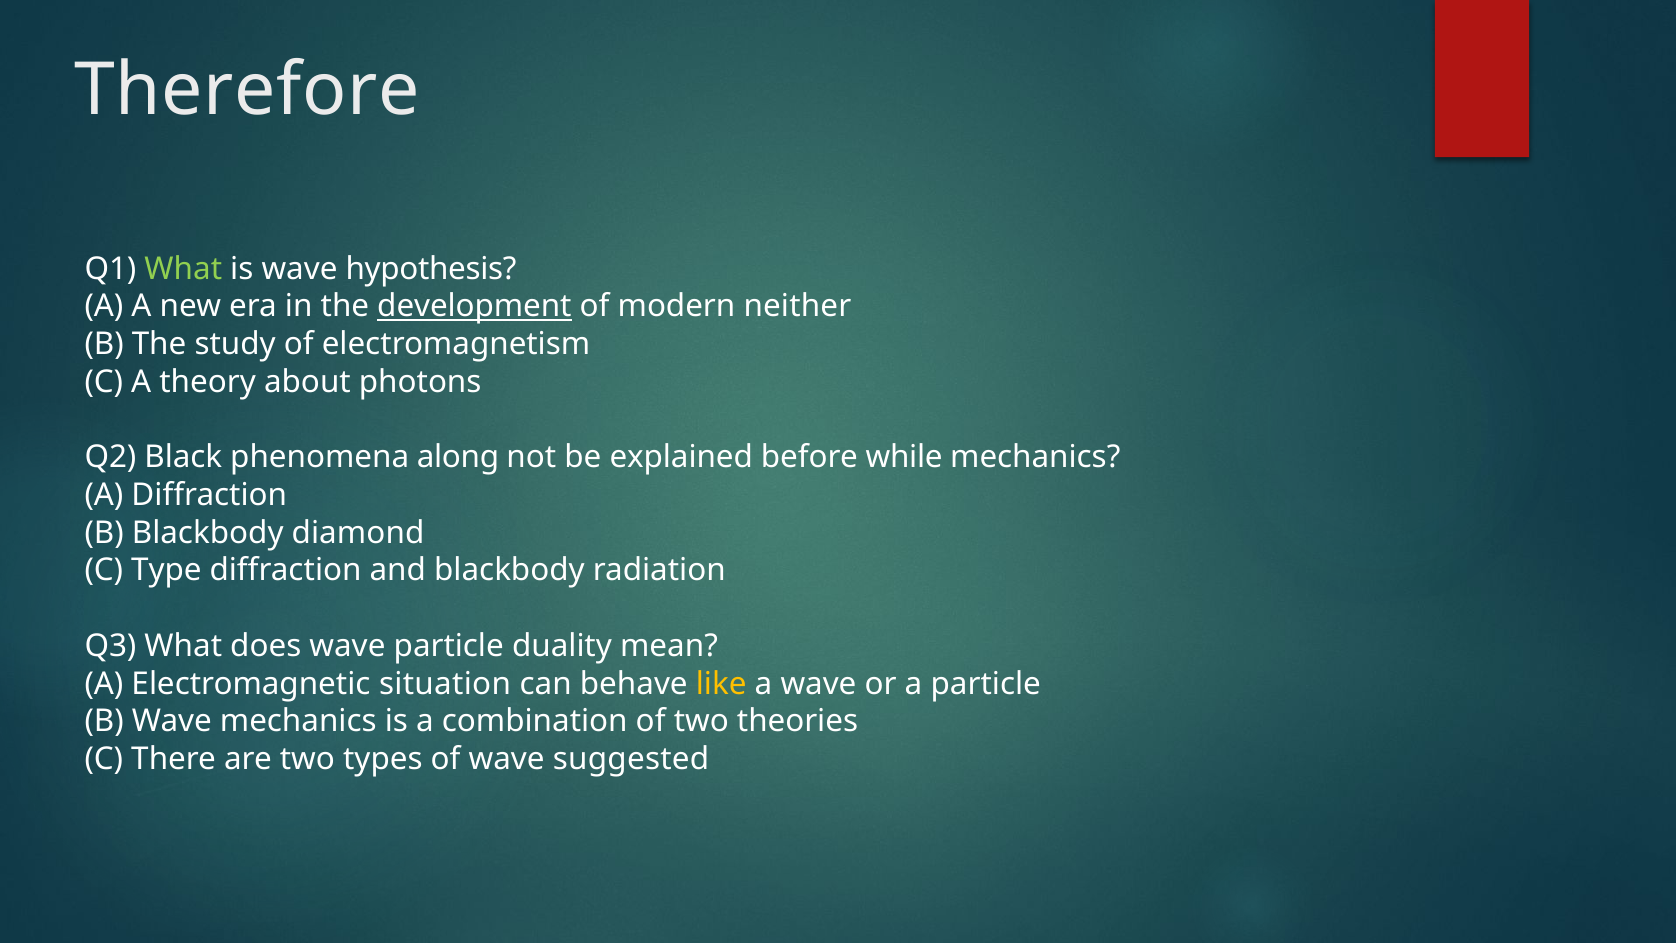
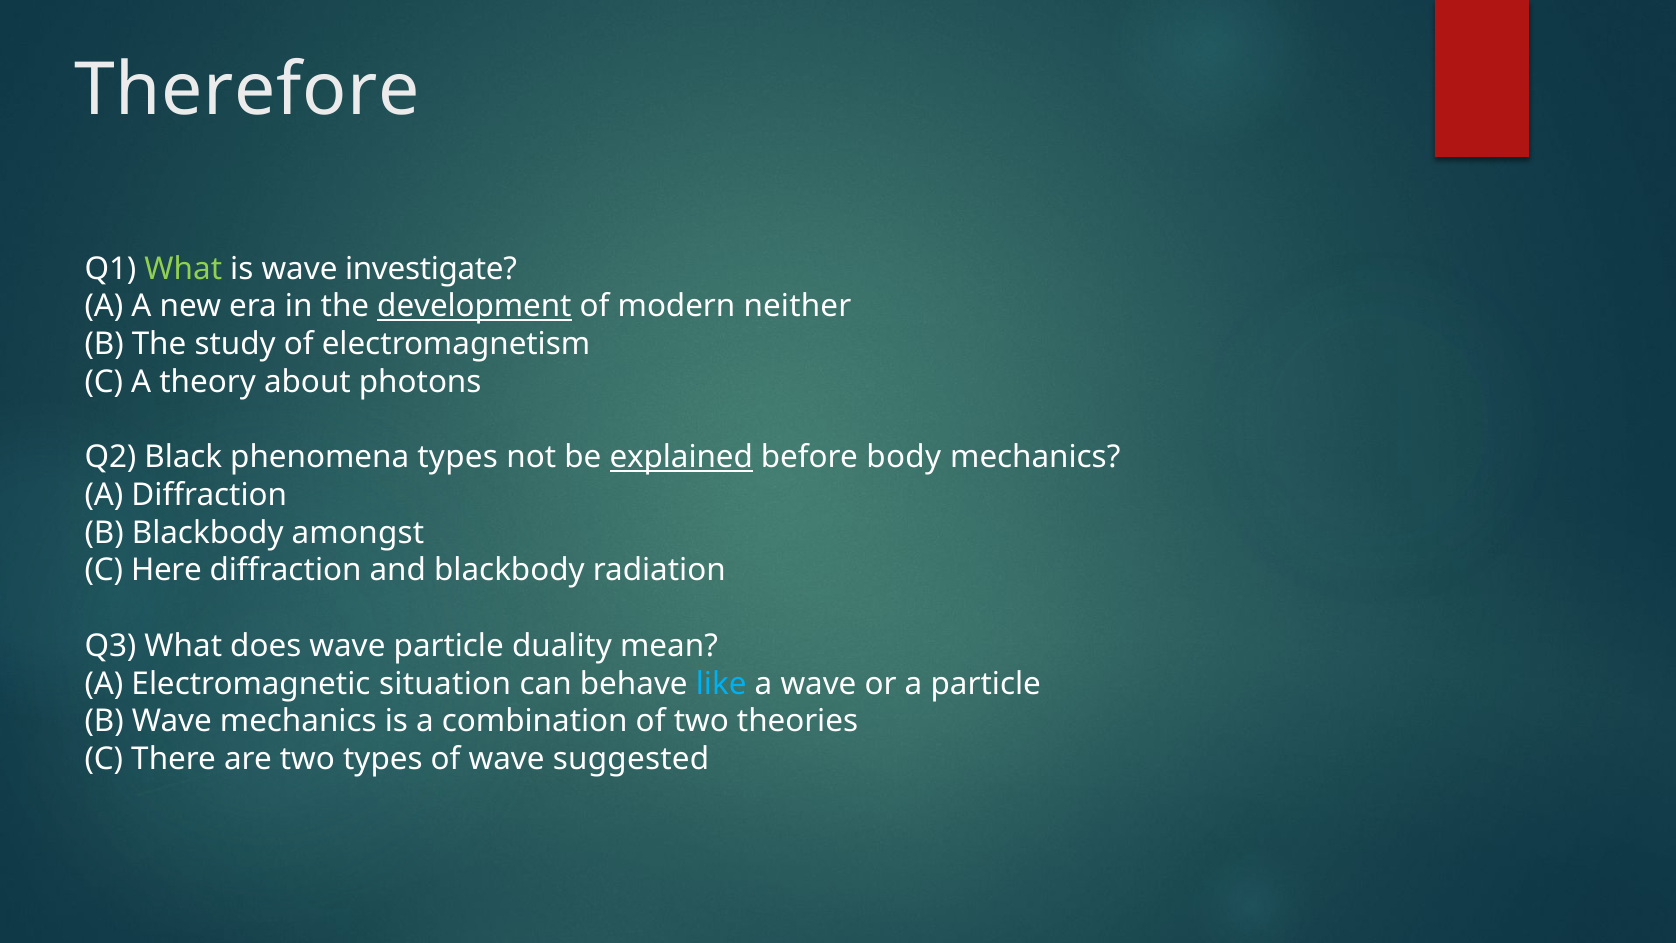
hypothesis: hypothesis -> investigate
phenomena along: along -> types
explained underline: none -> present
while: while -> body
diamond: diamond -> amongst
Type: Type -> Here
like colour: yellow -> light blue
